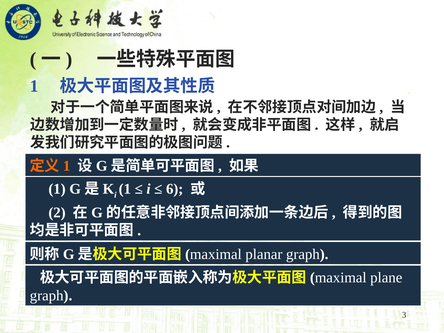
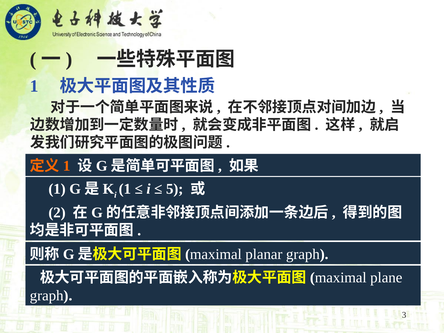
6: 6 -> 5
